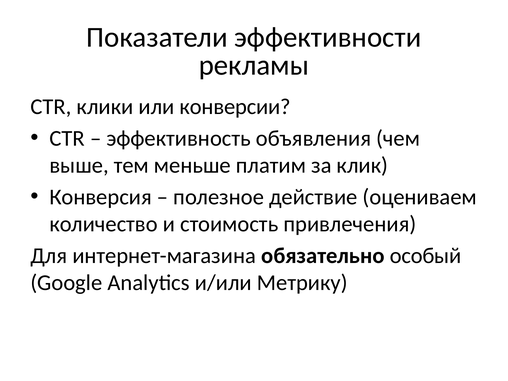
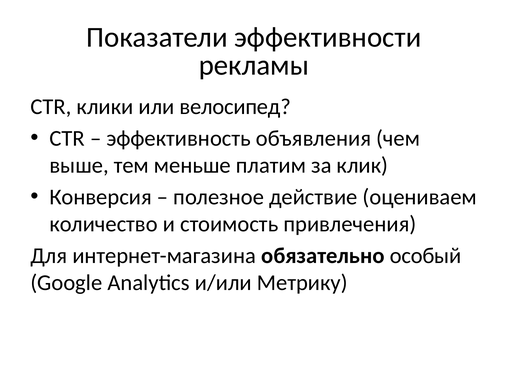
конверсии: конверсии -> велосипед
